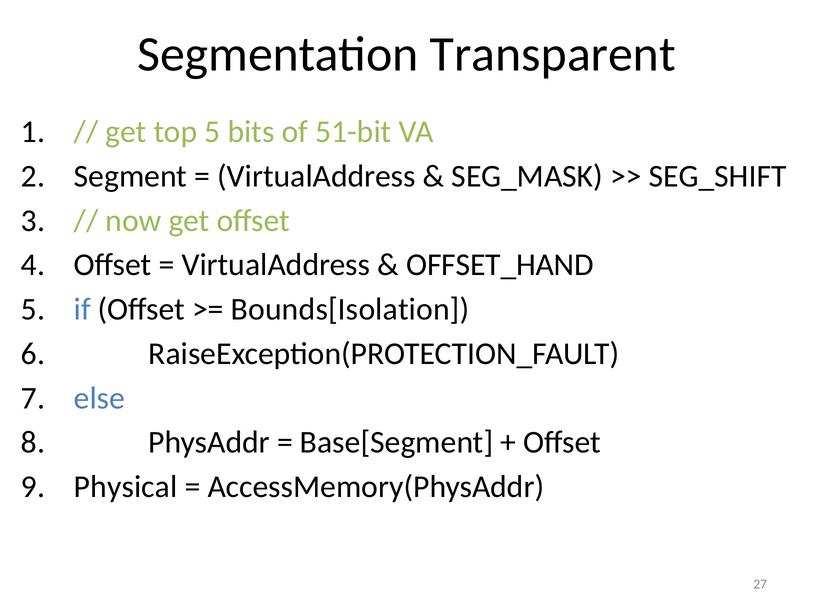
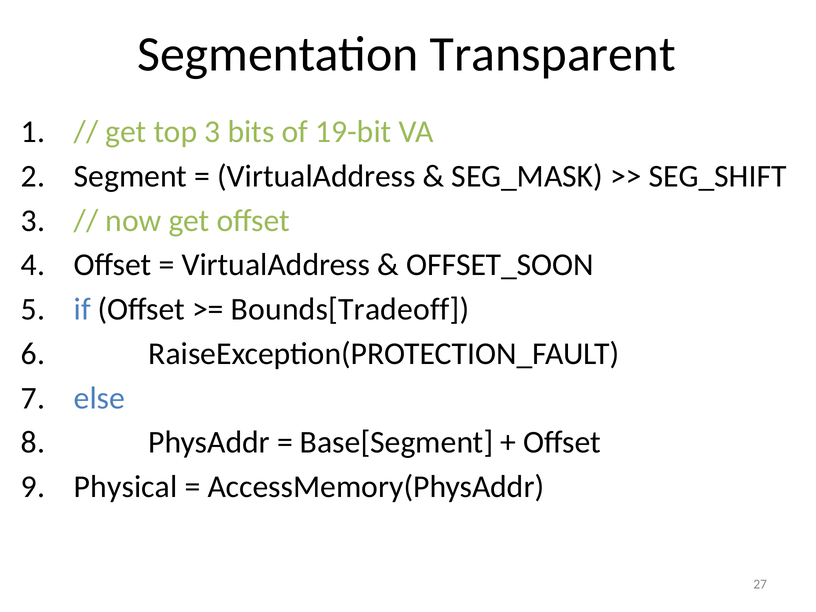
top 5: 5 -> 3
51-bit: 51-bit -> 19-bit
OFFSET_HAND: OFFSET_HAND -> OFFSET_SOON
Bounds[Isolation: Bounds[Isolation -> Bounds[Tradeoff
